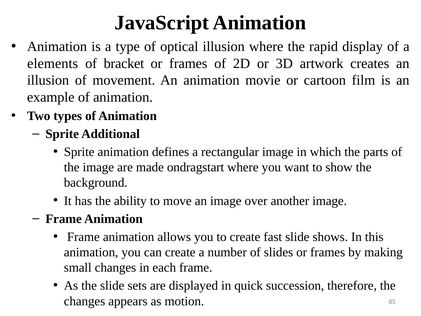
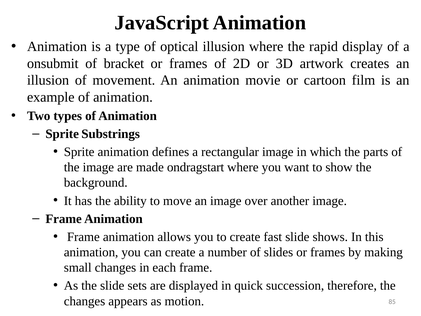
elements: elements -> onsubmit
Additional: Additional -> Substrings
